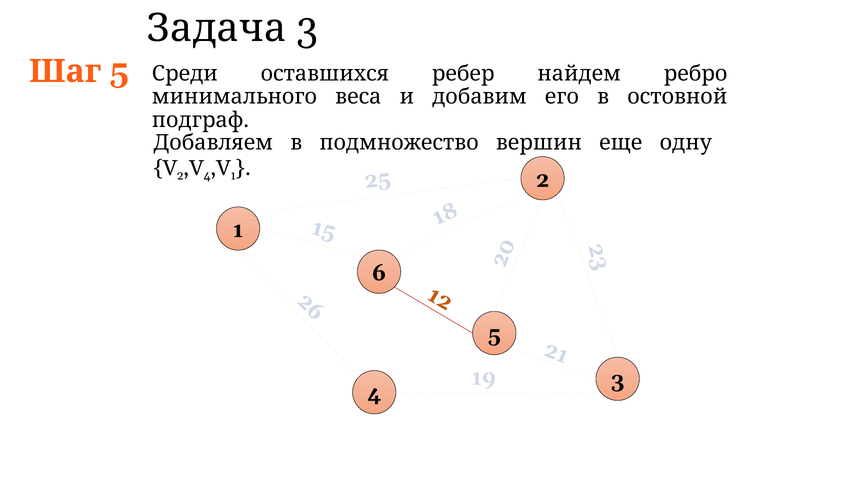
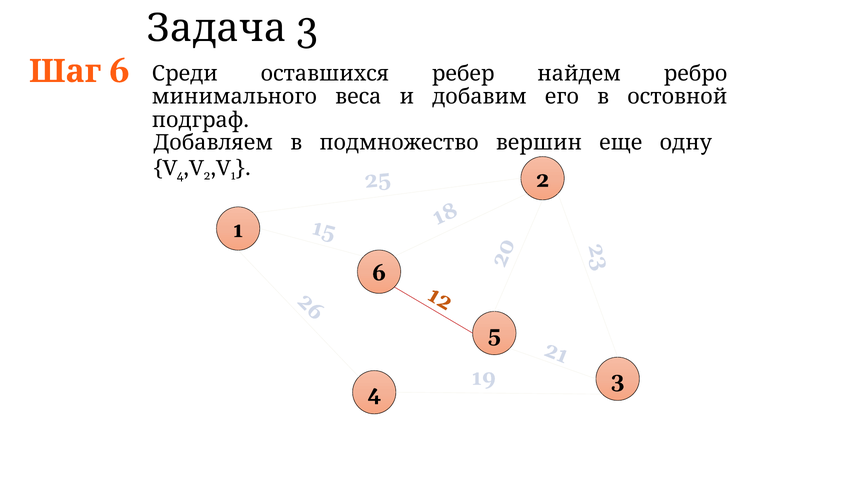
Шаг 5: 5 -> 6
2 at (180, 176): 2 -> 4
4 at (207, 176): 4 -> 2
